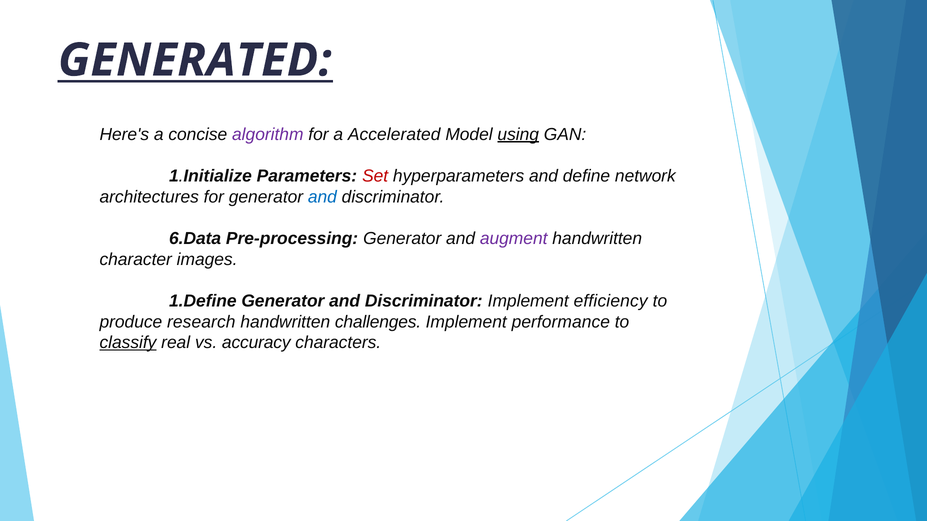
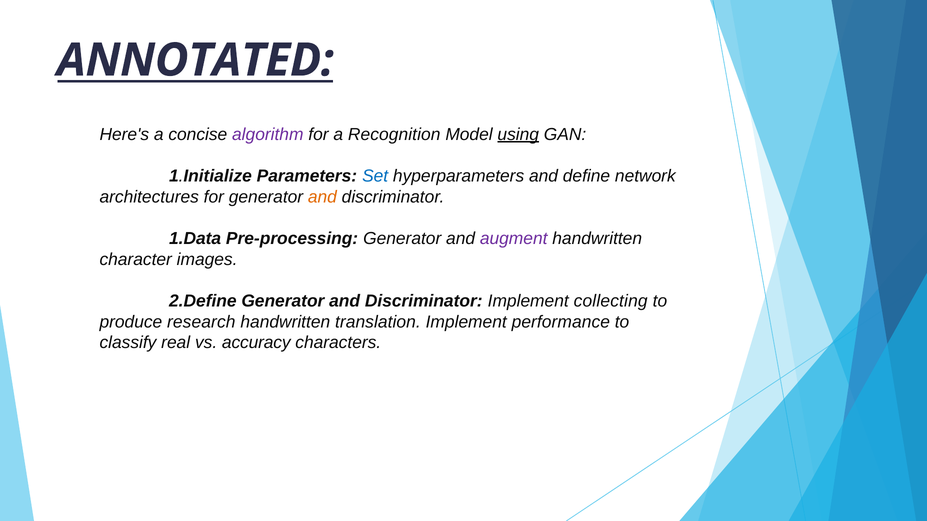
GENERATED: GENERATED -> ANNOTATED
Accelerated: Accelerated -> Recognition
Set colour: red -> blue
and at (322, 197) colour: blue -> orange
6.Data: 6.Data -> 1.Data
1.Define: 1.Define -> 2.Define
efficiency: efficiency -> collecting
challenges: challenges -> translation
classify underline: present -> none
